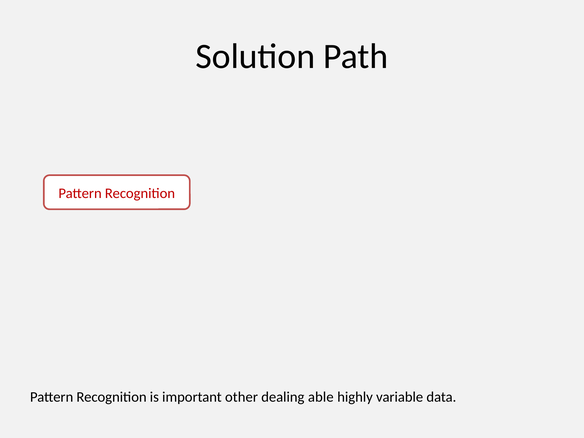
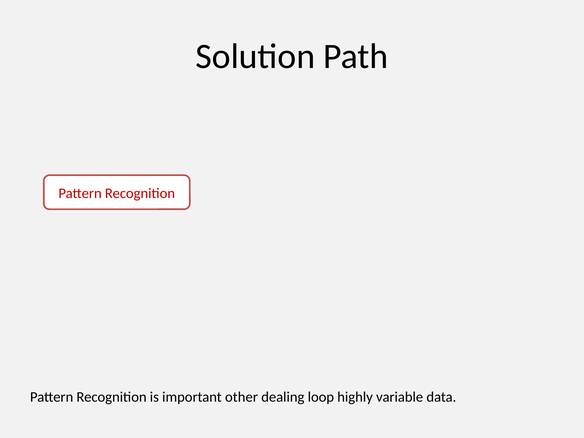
able: able -> loop
